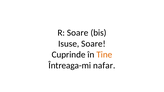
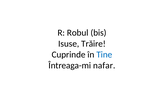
R Soare: Soare -> Robul
Isuse Soare: Soare -> Trăire
Tine colour: orange -> blue
